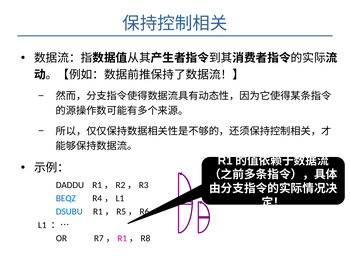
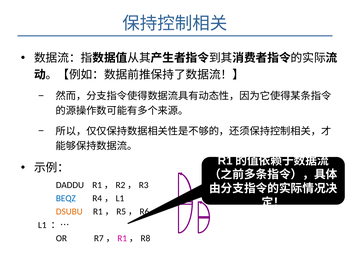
DSUBU colour: blue -> orange
